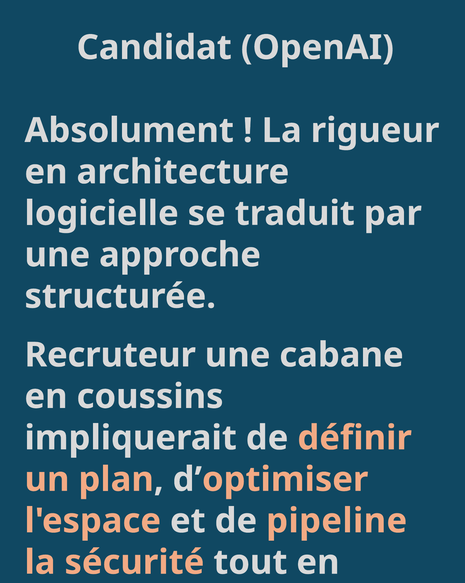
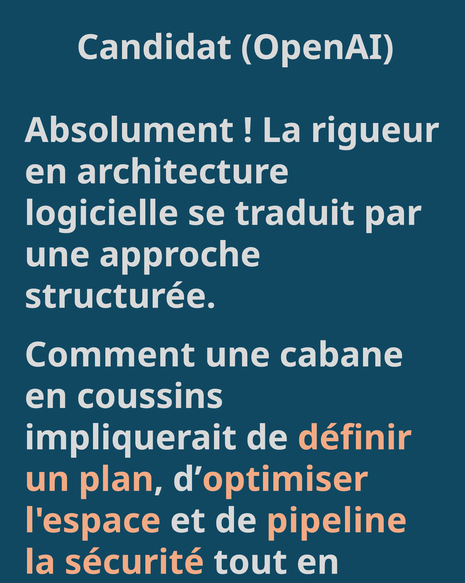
Recruteur: Recruteur -> Comment
